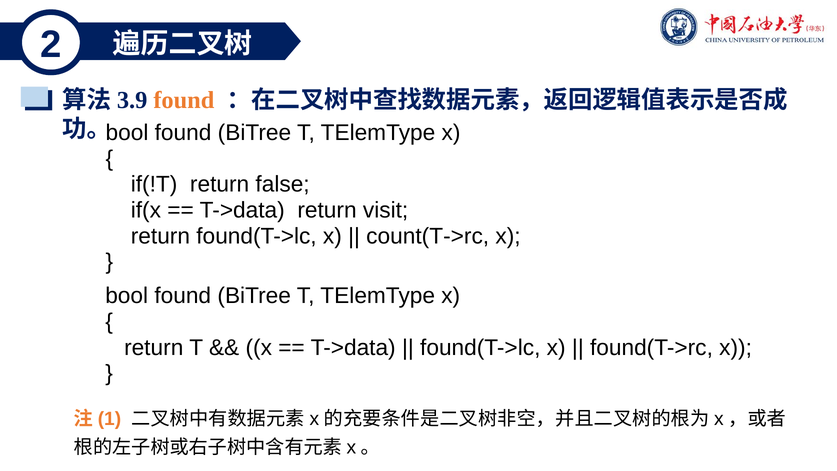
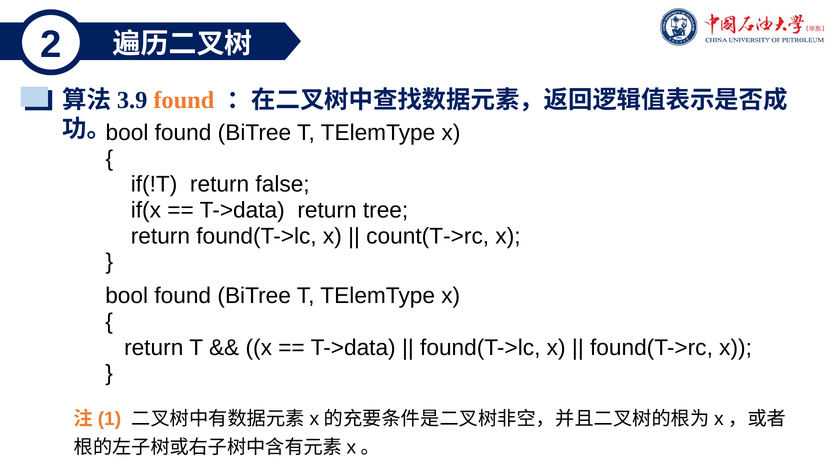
visit: visit -> tree
